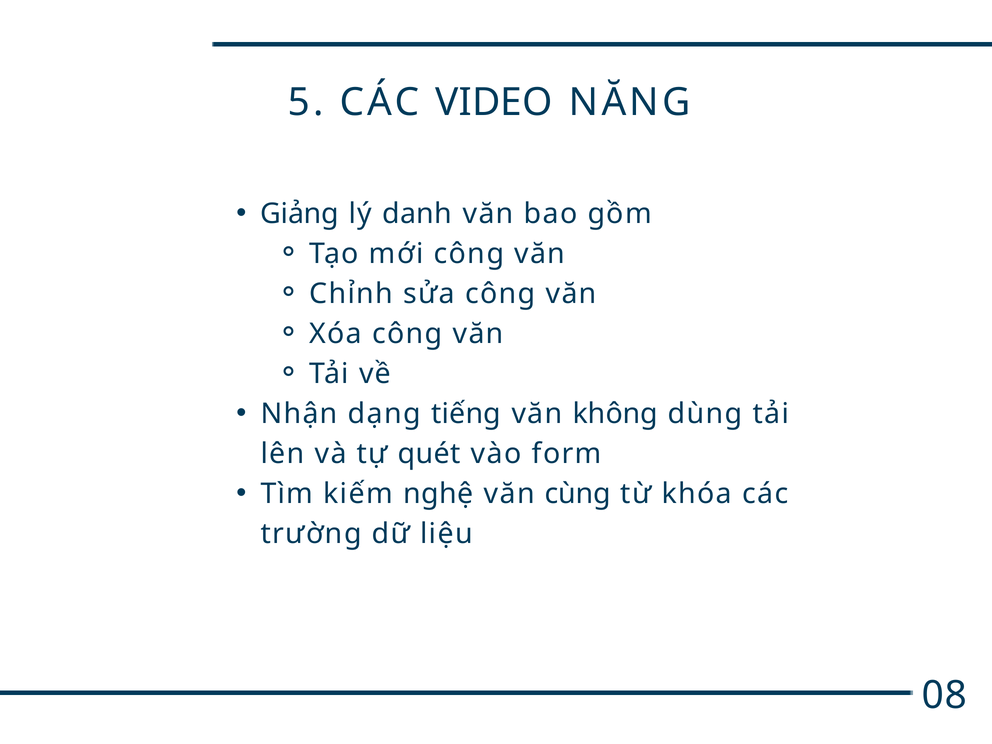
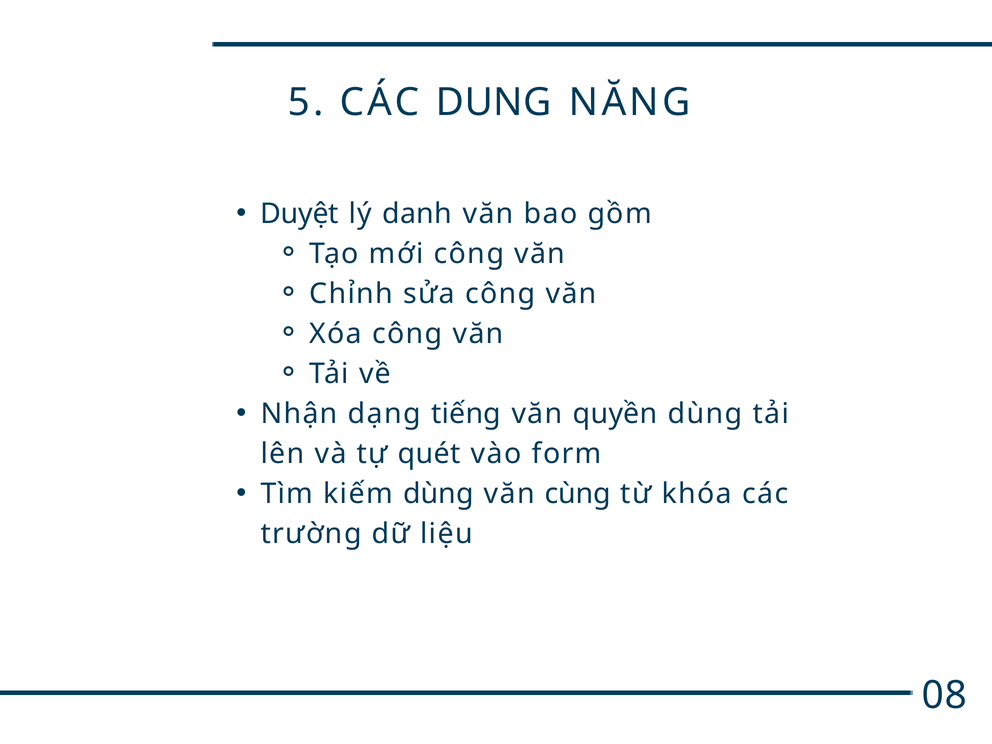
VIDEO: VIDEO -> DUNG
Giảng: Giảng -> Duyệt
không: không -> quyền
kiếm nghệ: nghệ -> dùng
